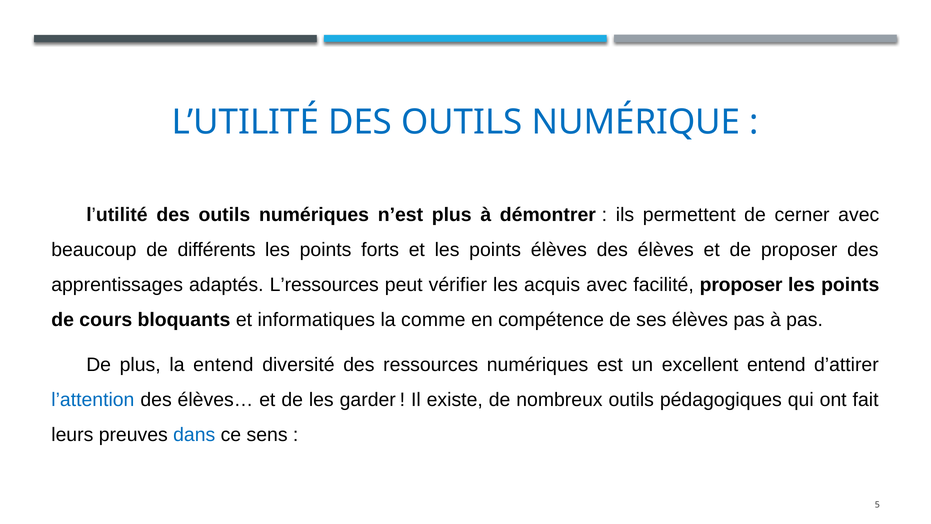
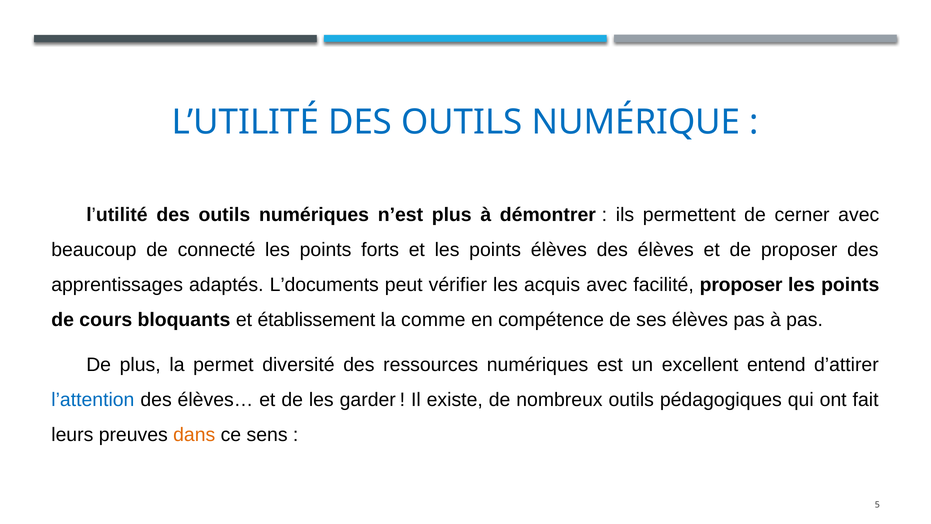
différents: différents -> connecté
L’ressources: L’ressources -> L’documents
informatiques: informatiques -> établissement
la entend: entend -> permet
dans colour: blue -> orange
